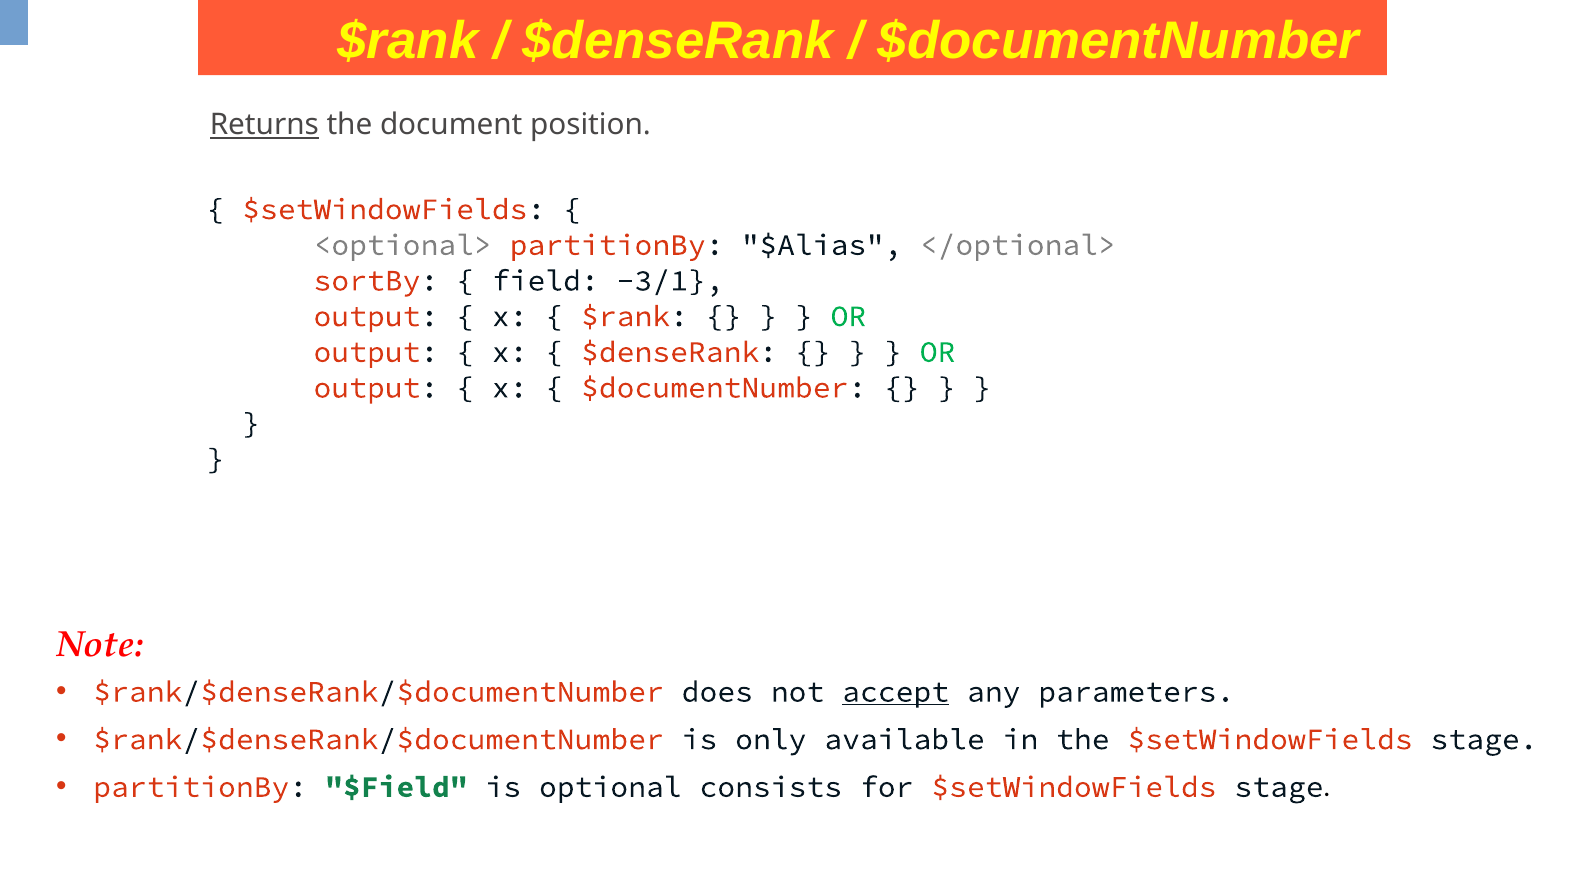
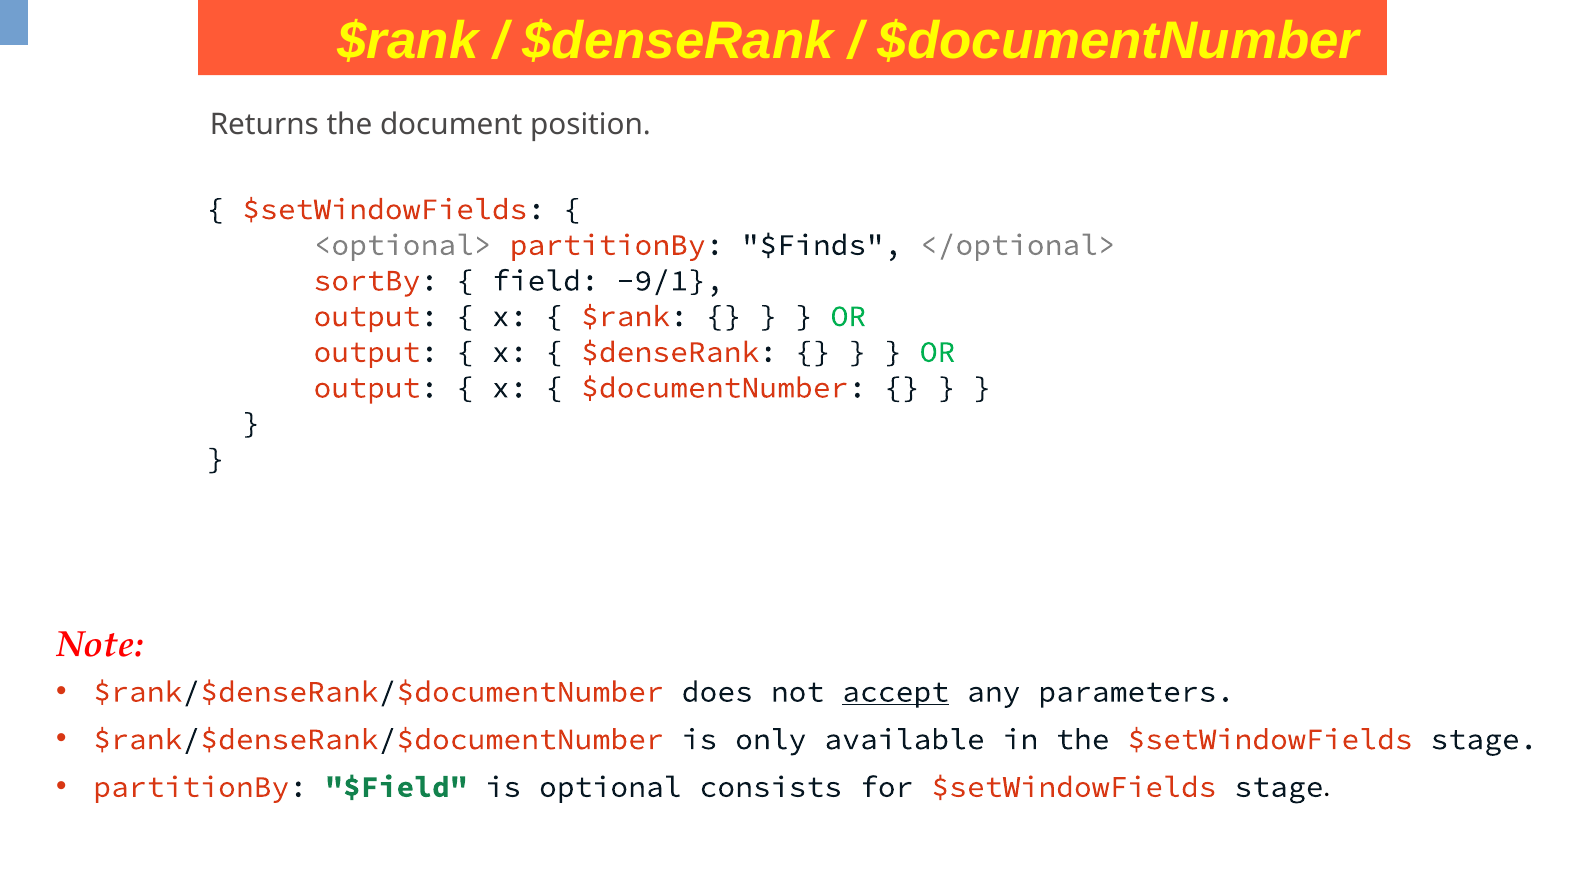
Returns underline: present -> none
$Alias: $Alias -> $Finds
-3/1: -3/1 -> -9/1
